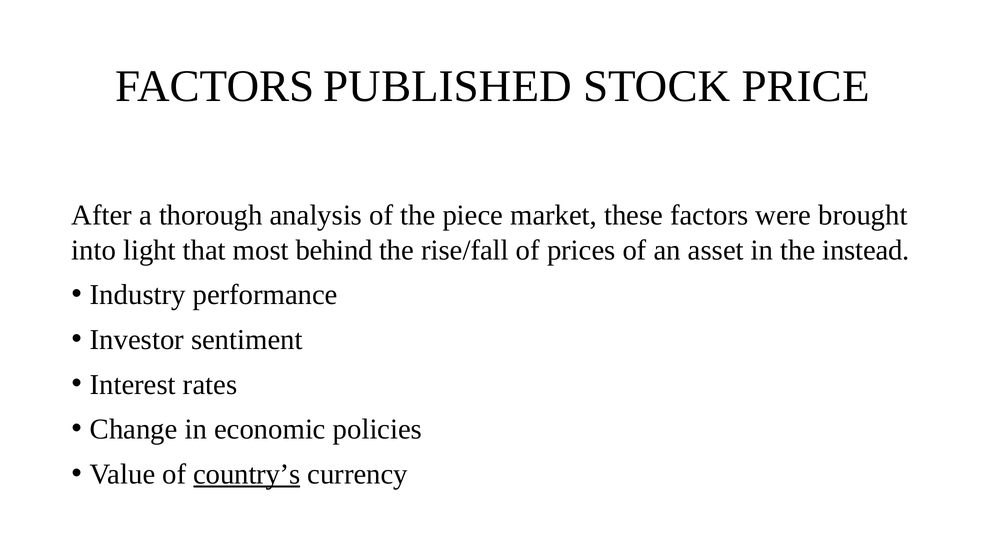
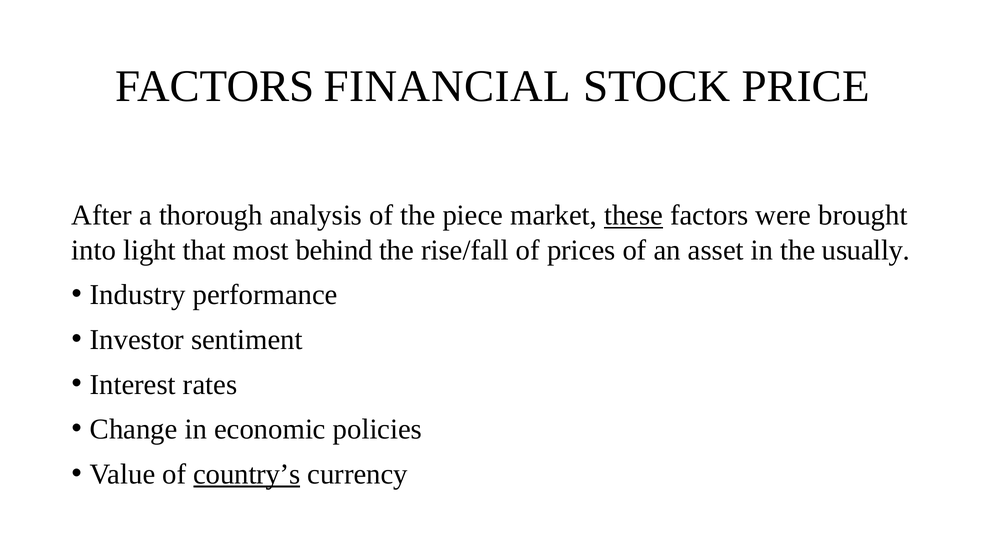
PUBLISHED: PUBLISHED -> FINANCIAL
these underline: none -> present
instead: instead -> usually
